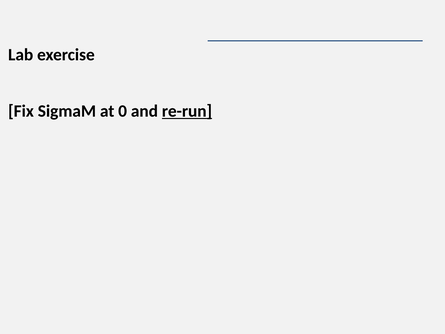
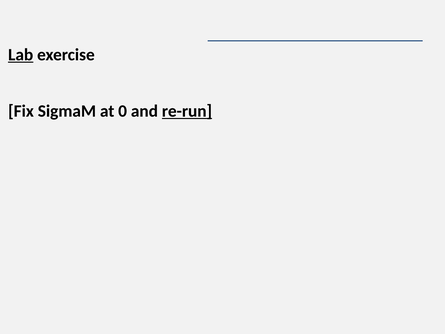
Lab underline: none -> present
